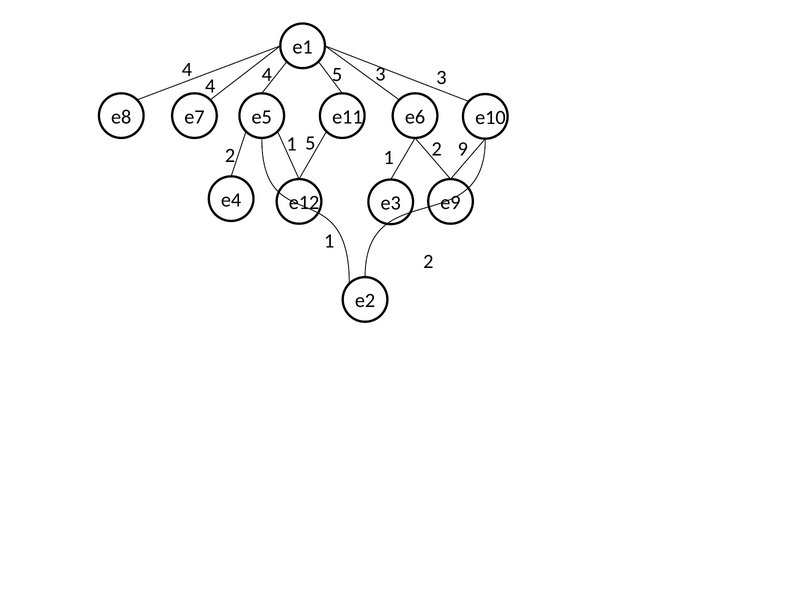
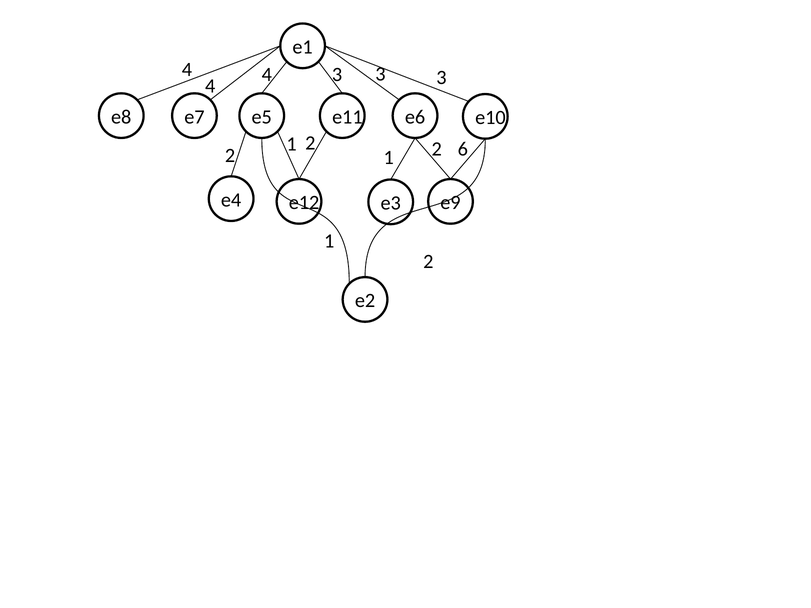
5 at (337, 75): 5 -> 3
5 at (310, 143): 5 -> 2
9: 9 -> 6
